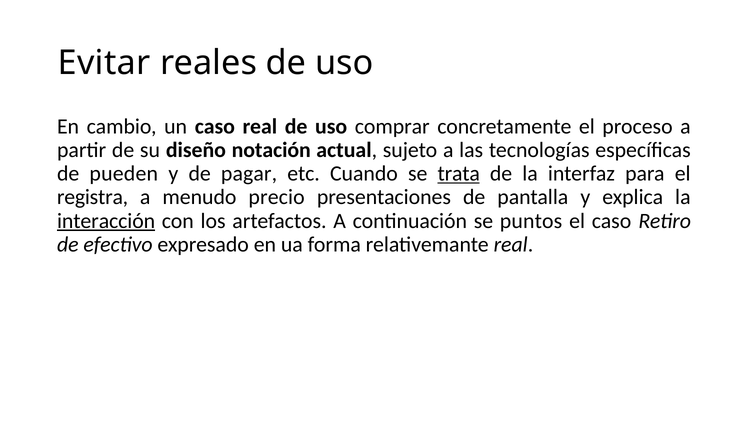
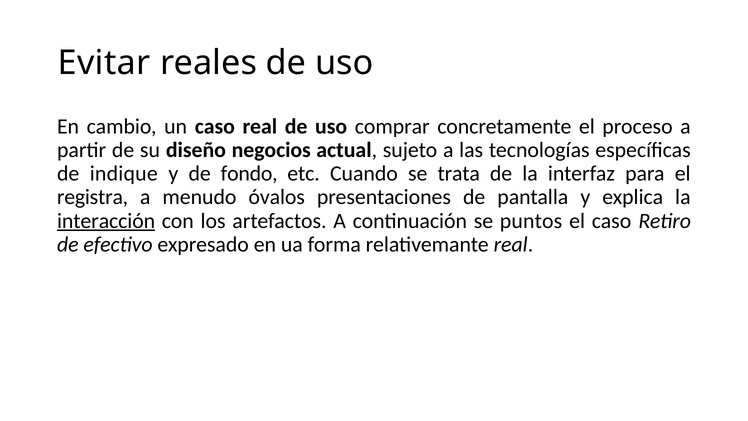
notación: notación -> negocios
pueden: pueden -> indique
pagar: pagar -> fondo
trata underline: present -> none
precio: precio -> óvalos
